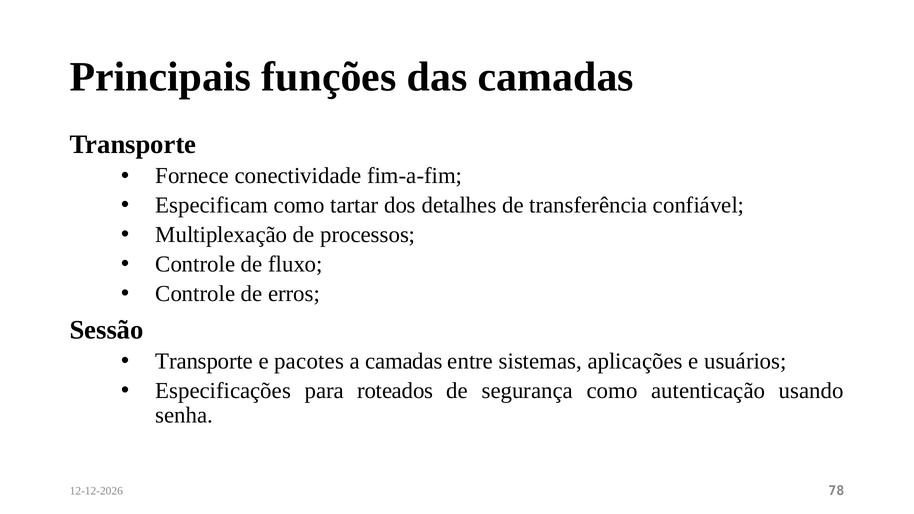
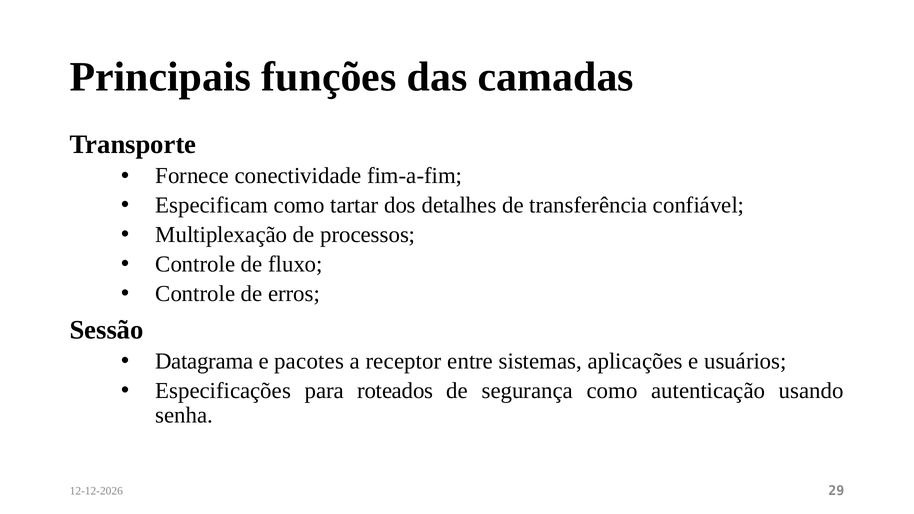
Transporte at (204, 361): Transporte -> Datagrama
a camadas: camadas -> receptor
78: 78 -> 29
